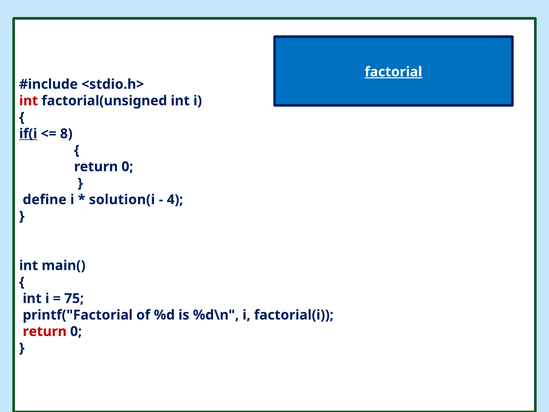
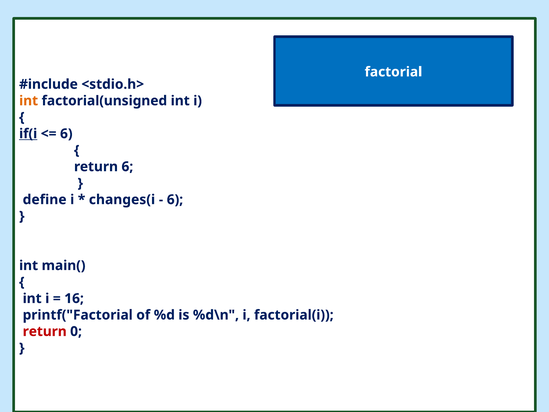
factorial underline: present -> none
int at (29, 101) colour: red -> orange
8 at (66, 134): 8 -> 6
0 at (127, 167): 0 -> 6
solution(i: solution(i -> changes(i
4 at (175, 200): 4 -> 6
75: 75 -> 16
